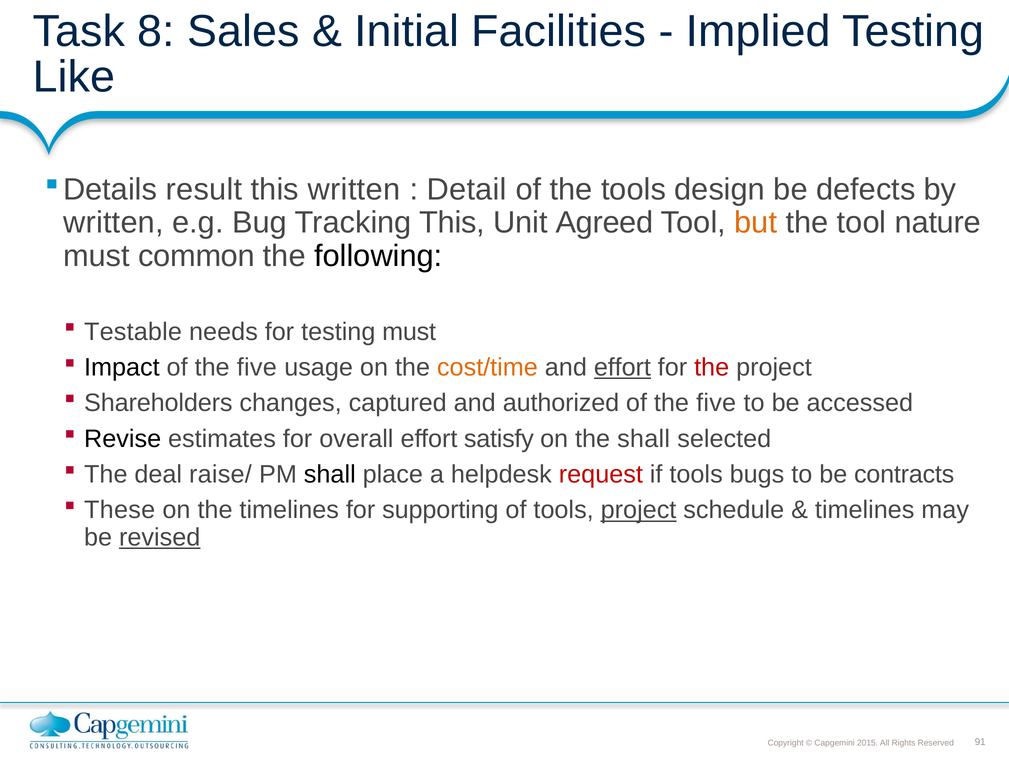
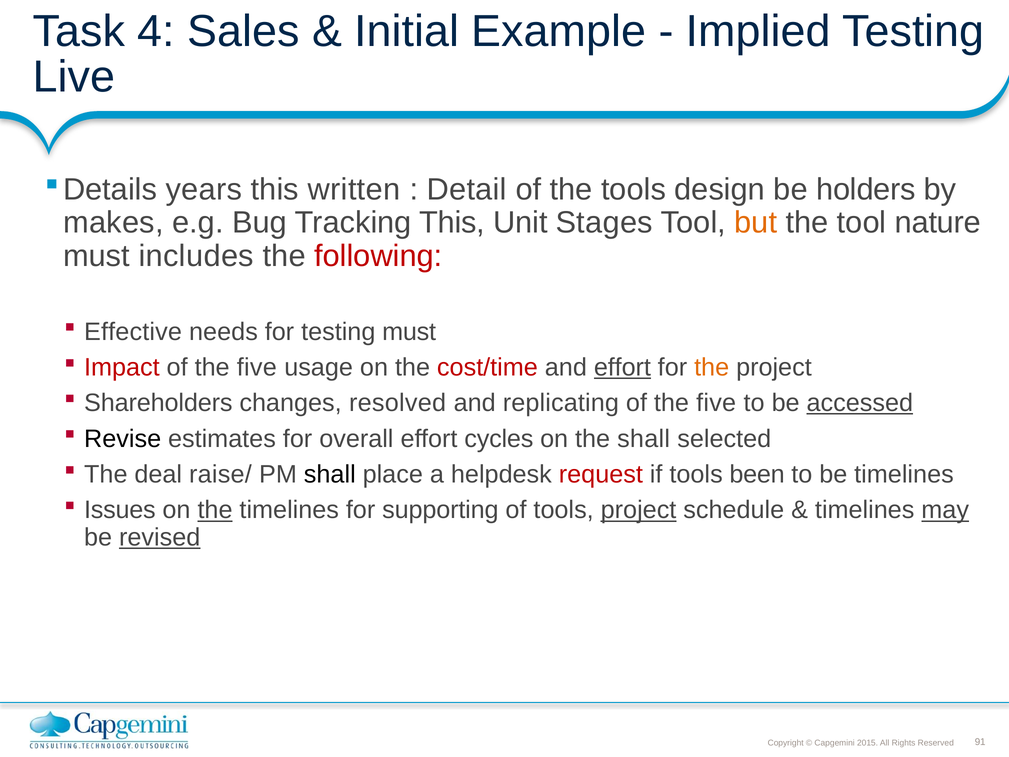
8: 8 -> 4
Facilities: Facilities -> Example
Like: Like -> Live
result: result -> years
defects: defects -> holders
written at (113, 223): written -> makes
Agreed: Agreed -> Stages
common: common -> includes
following colour: black -> red
Testable: Testable -> Effective
Impact colour: black -> red
cost/time colour: orange -> red
the at (712, 367) colour: red -> orange
captured: captured -> resolved
authorized: authorized -> replicating
accessed underline: none -> present
satisfy: satisfy -> cycles
bugs: bugs -> been
be contracts: contracts -> timelines
These: These -> Issues
the at (215, 510) underline: none -> present
may underline: none -> present
